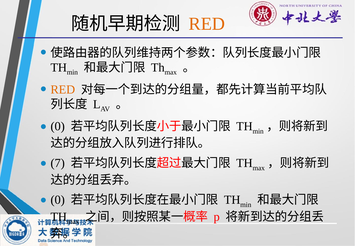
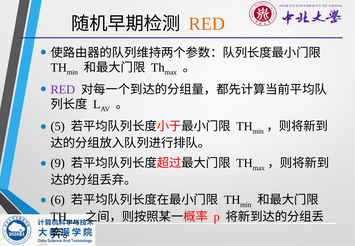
RED at (63, 90) colour: orange -> purple
0 at (58, 126): 0 -> 5
7: 7 -> 9
0 at (58, 200): 0 -> 6
